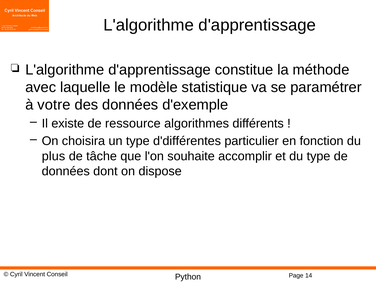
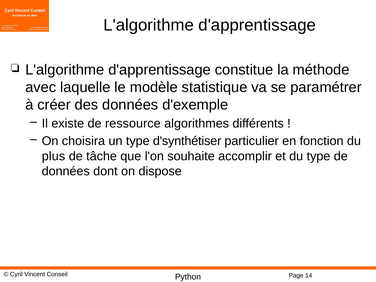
votre: votre -> créer
d'différentes: d'différentes -> d'synthétiser
